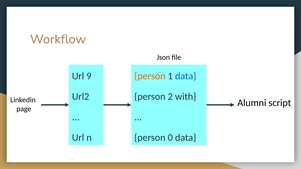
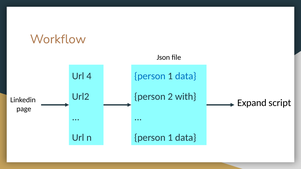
9: 9 -> 4
person at (150, 76) colour: orange -> blue
Alumni: Alumni -> Expand
0 at (170, 138): 0 -> 1
